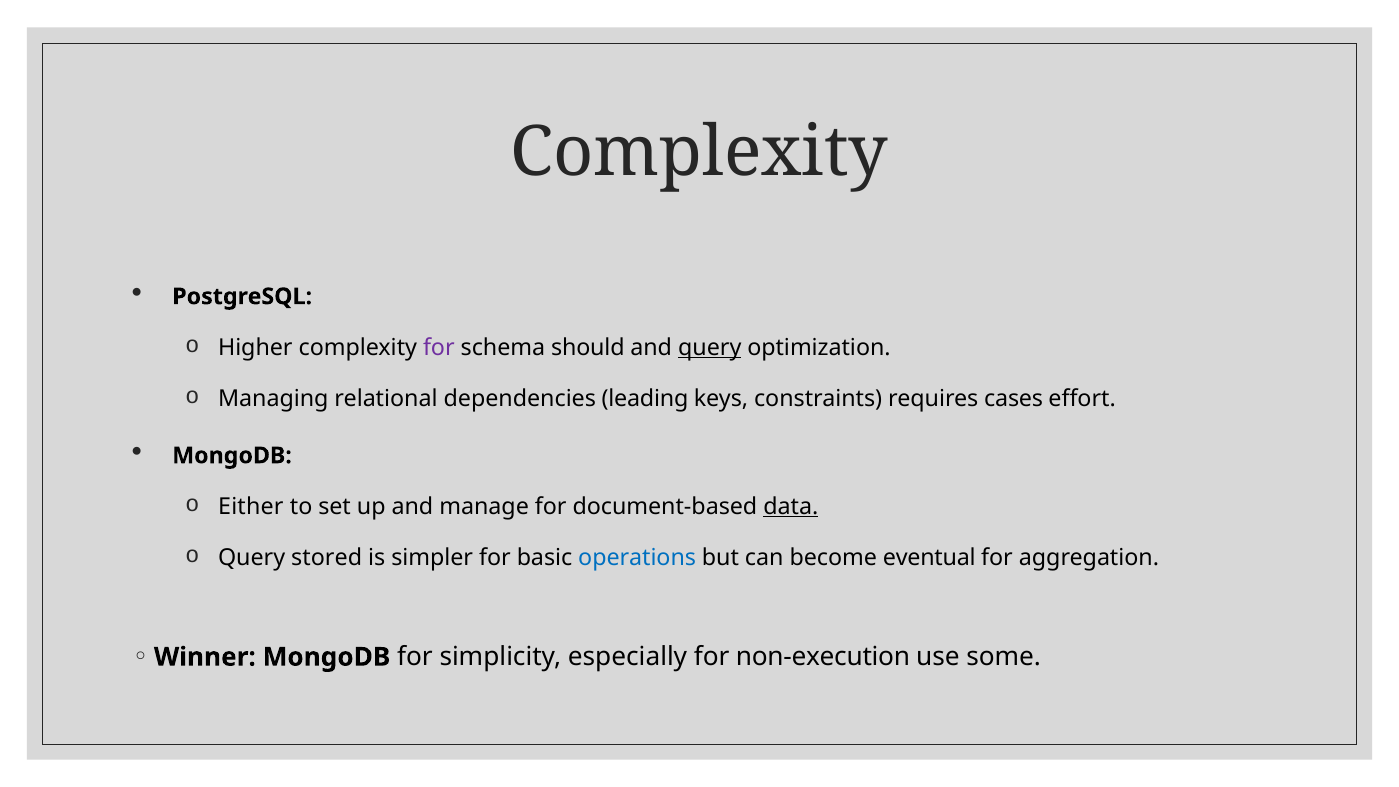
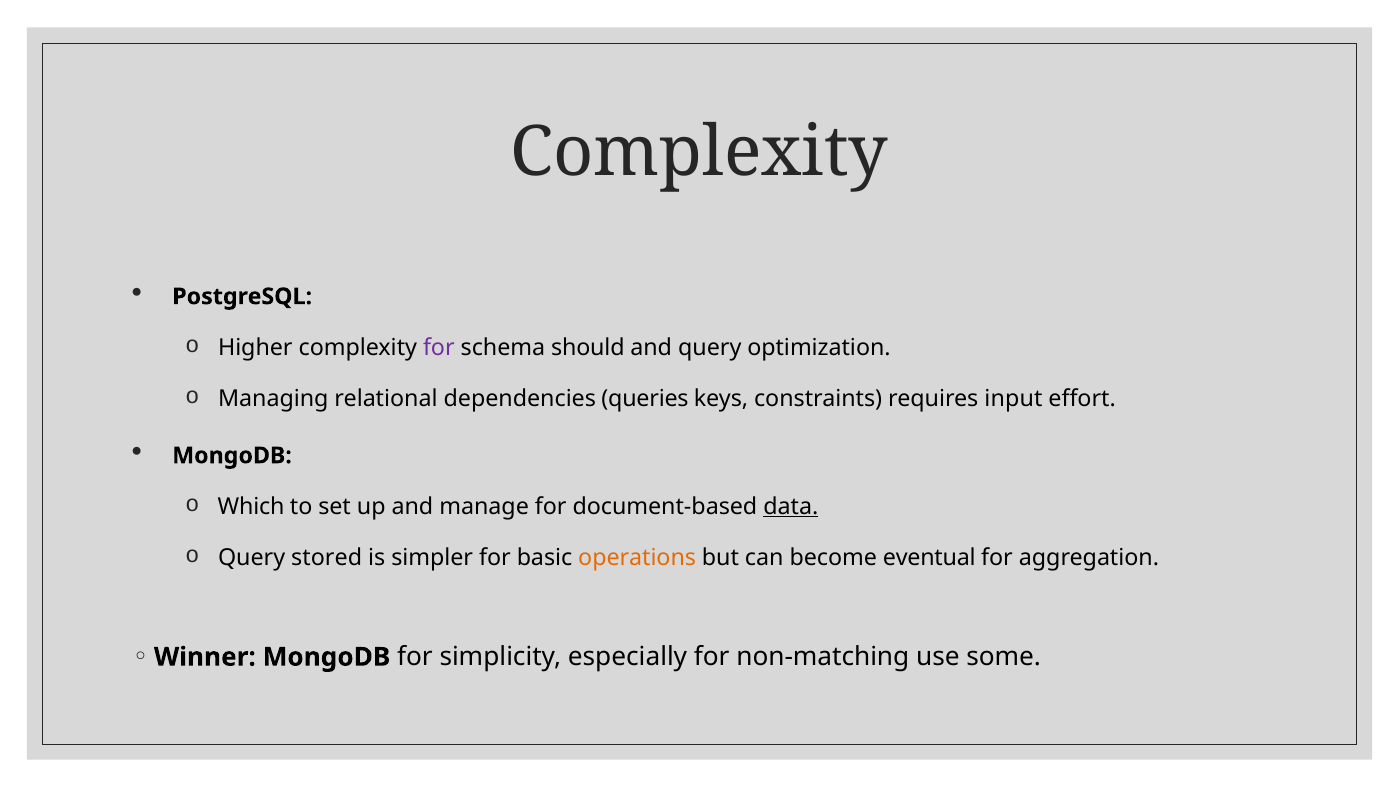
query at (710, 348) underline: present -> none
leading: leading -> queries
cases: cases -> input
Either: Either -> Which
operations colour: blue -> orange
non-execution: non-execution -> non-matching
